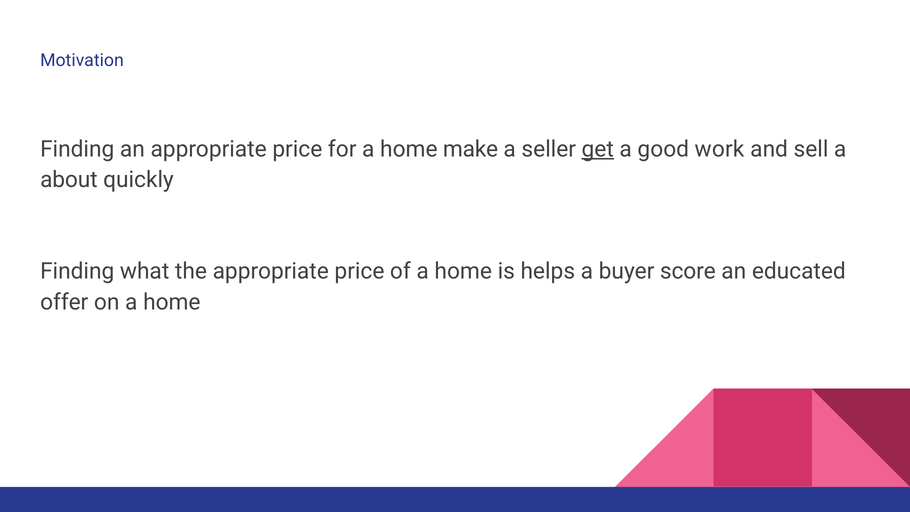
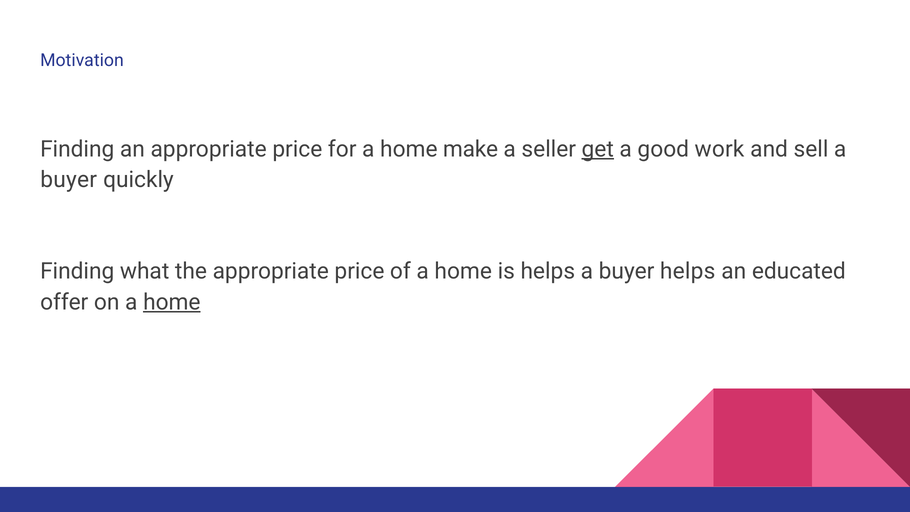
about at (69, 180): about -> buyer
buyer score: score -> helps
home at (172, 302) underline: none -> present
